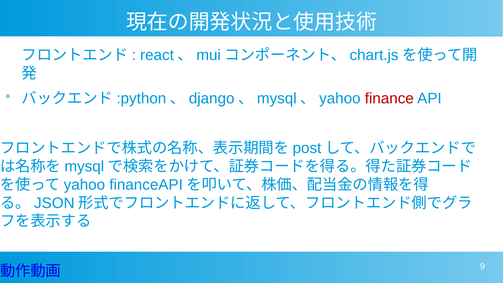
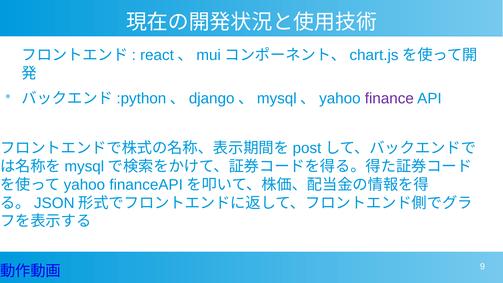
finance colour: red -> purple
